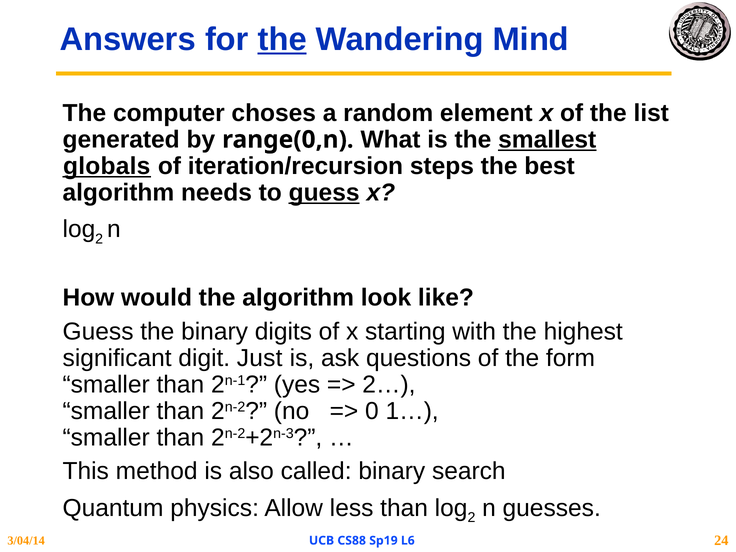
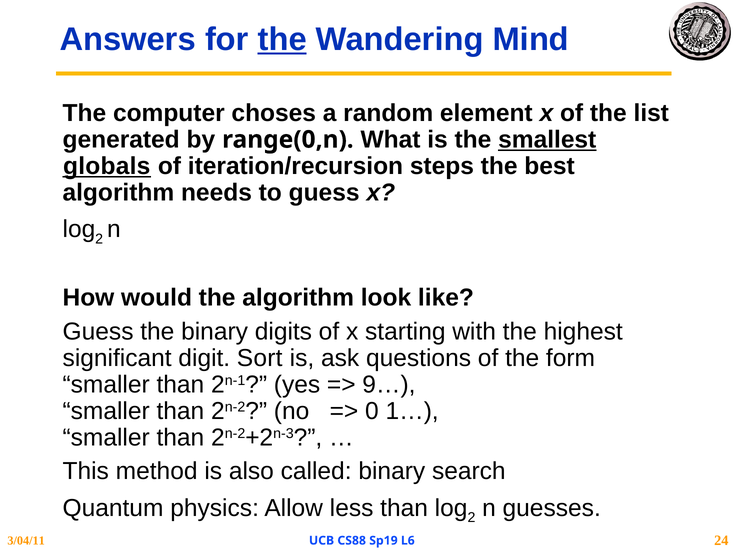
guess at (324, 193) underline: present -> none
Just: Just -> Sort
2…: 2… -> 9…
3/04/14: 3/04/14 -> 3/04/11
